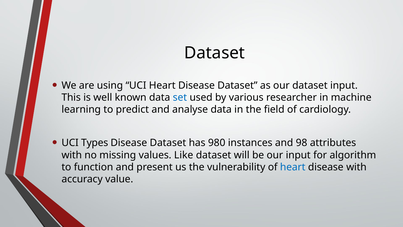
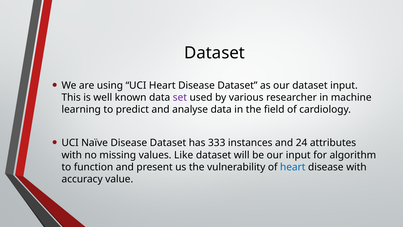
set colour: blue -> purple
Types: Types -> Naïve
980: 980 -> 333
98: 98 -> 24
